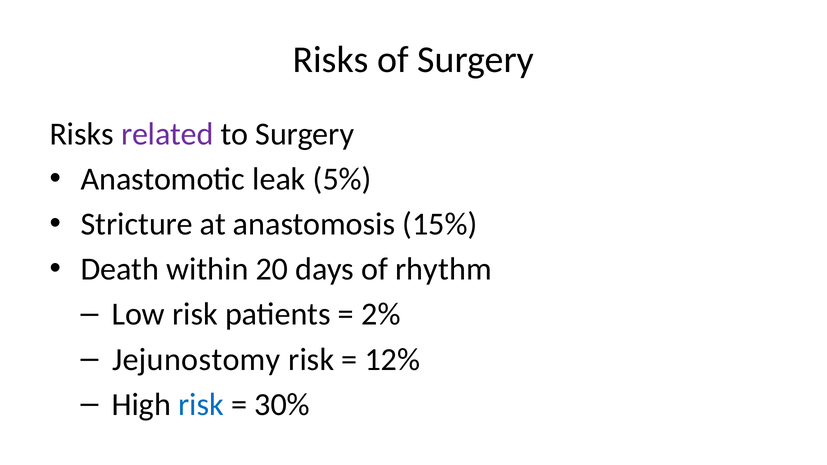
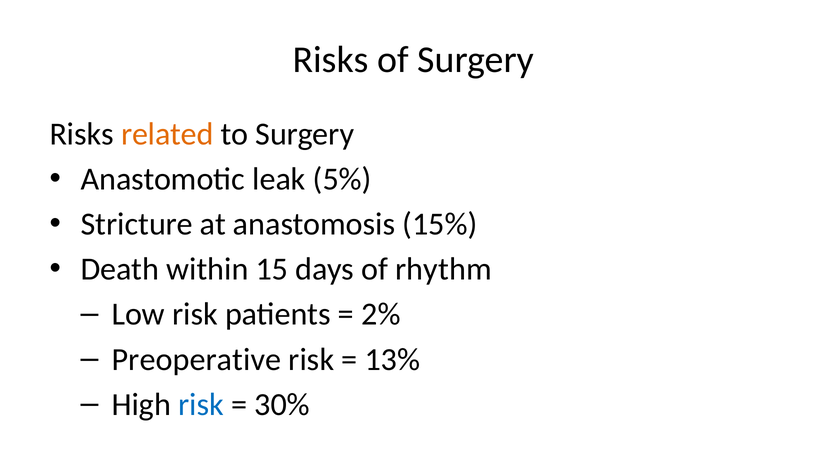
related colour: purple -> orange
20: 20 -> 15
Jejunostomy: Jejunostomy -> Preoperative
12%: 12% -> 13%
